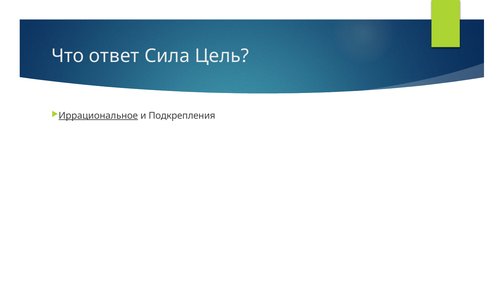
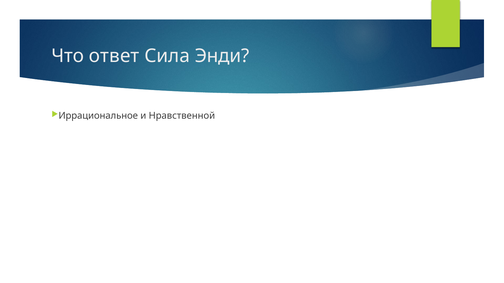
Цель: Цель -> Энди
Иррациональное underline: present -> none
Подкрепления: Подкрепления -> Нравственной
